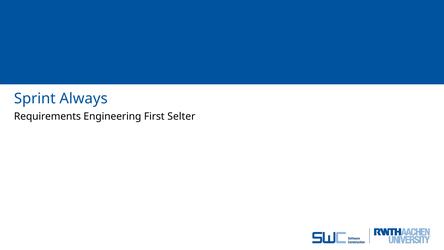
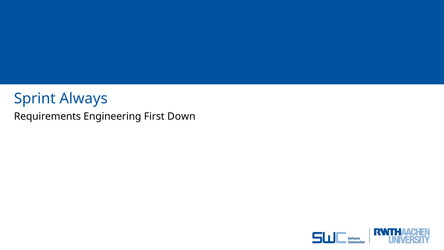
Selter: Selter -> Down
